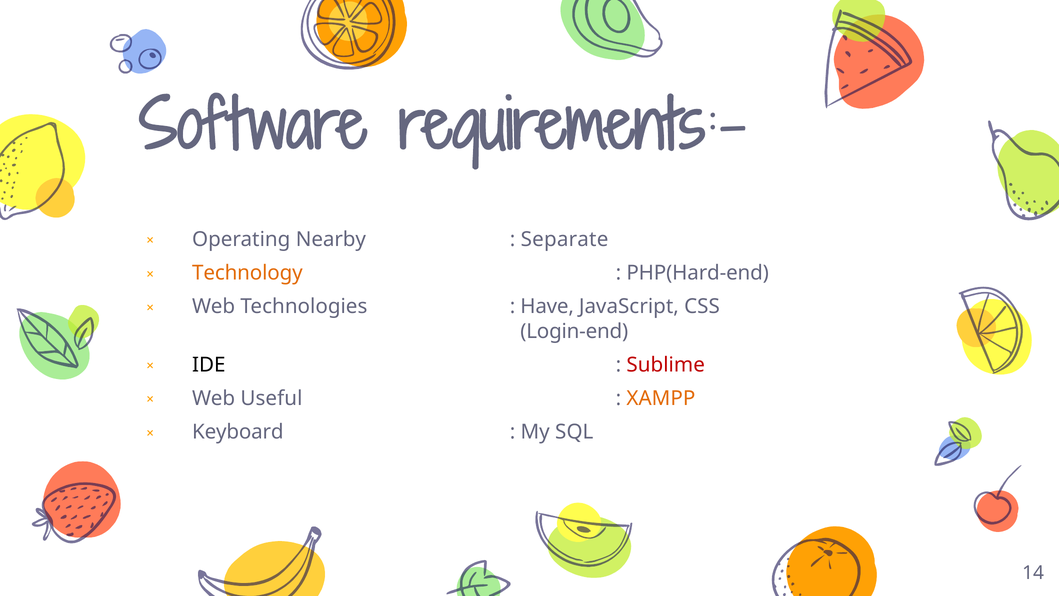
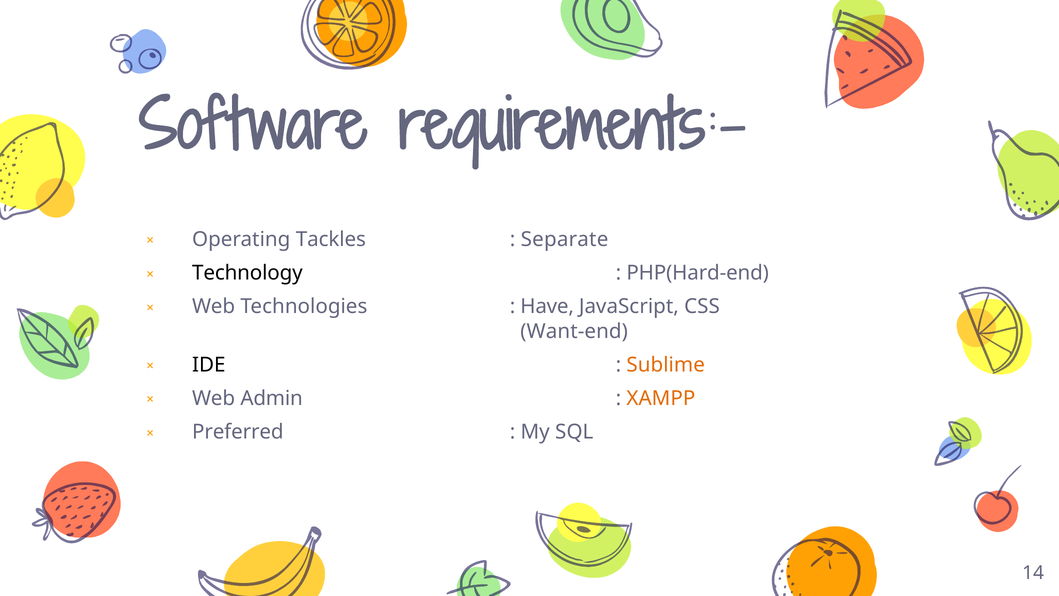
Nearby: Nearby -> Tackles
Technology colour: orange -> black
Login-end: Login-end -> Want-end
Sublime colour: red -> orange
Useful: Useful -> Admin
Keyboard: Keyboard -> Preferred
